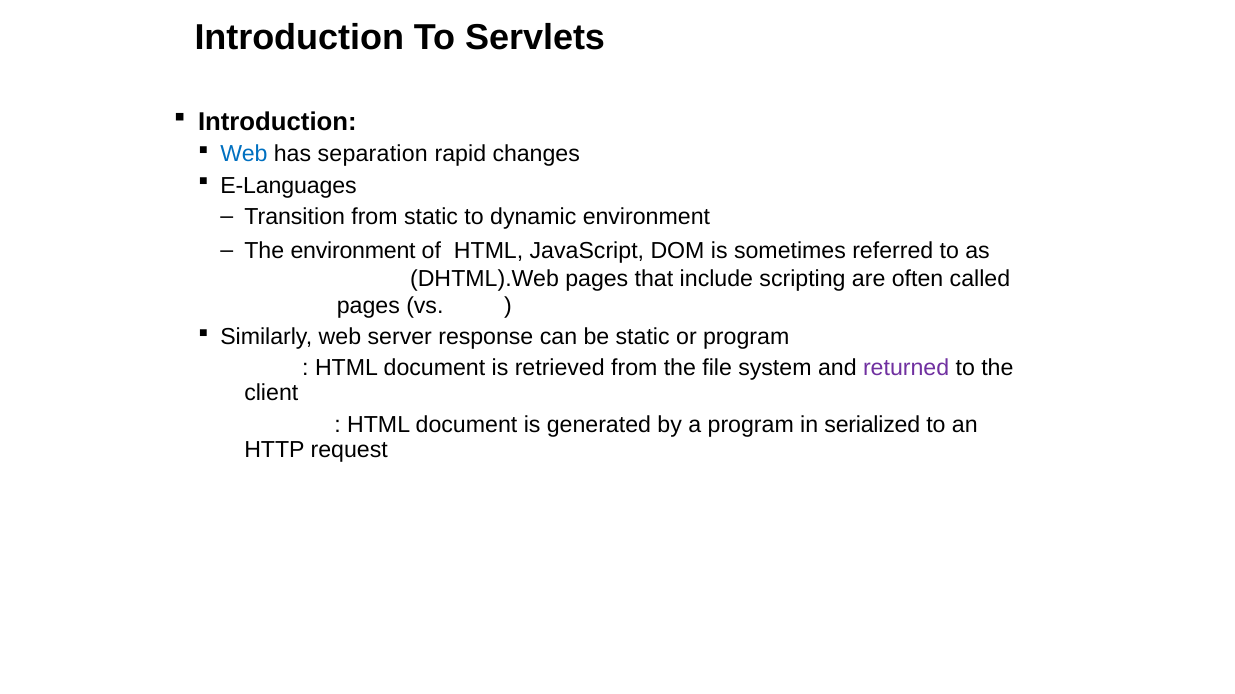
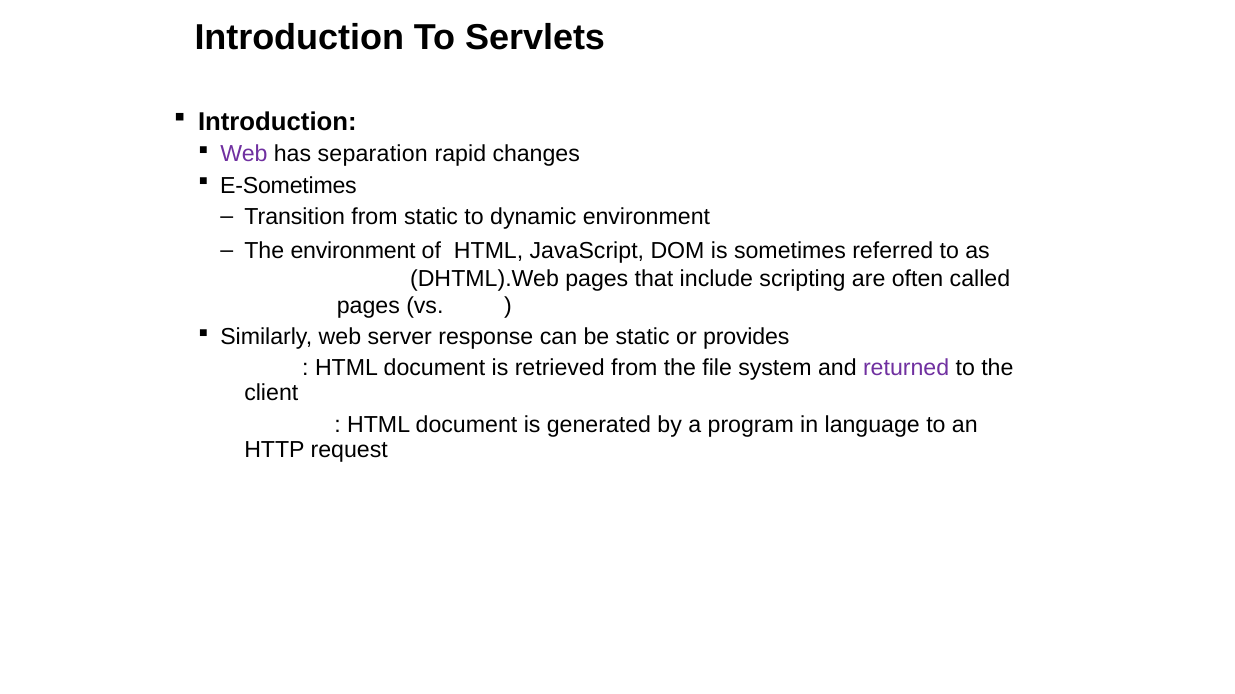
Web at (244, 154) colour: blue -> purple
E-Languages: E-Languages -> E-Sometimes
or program: program -> provides
serialized: serialized -> language
